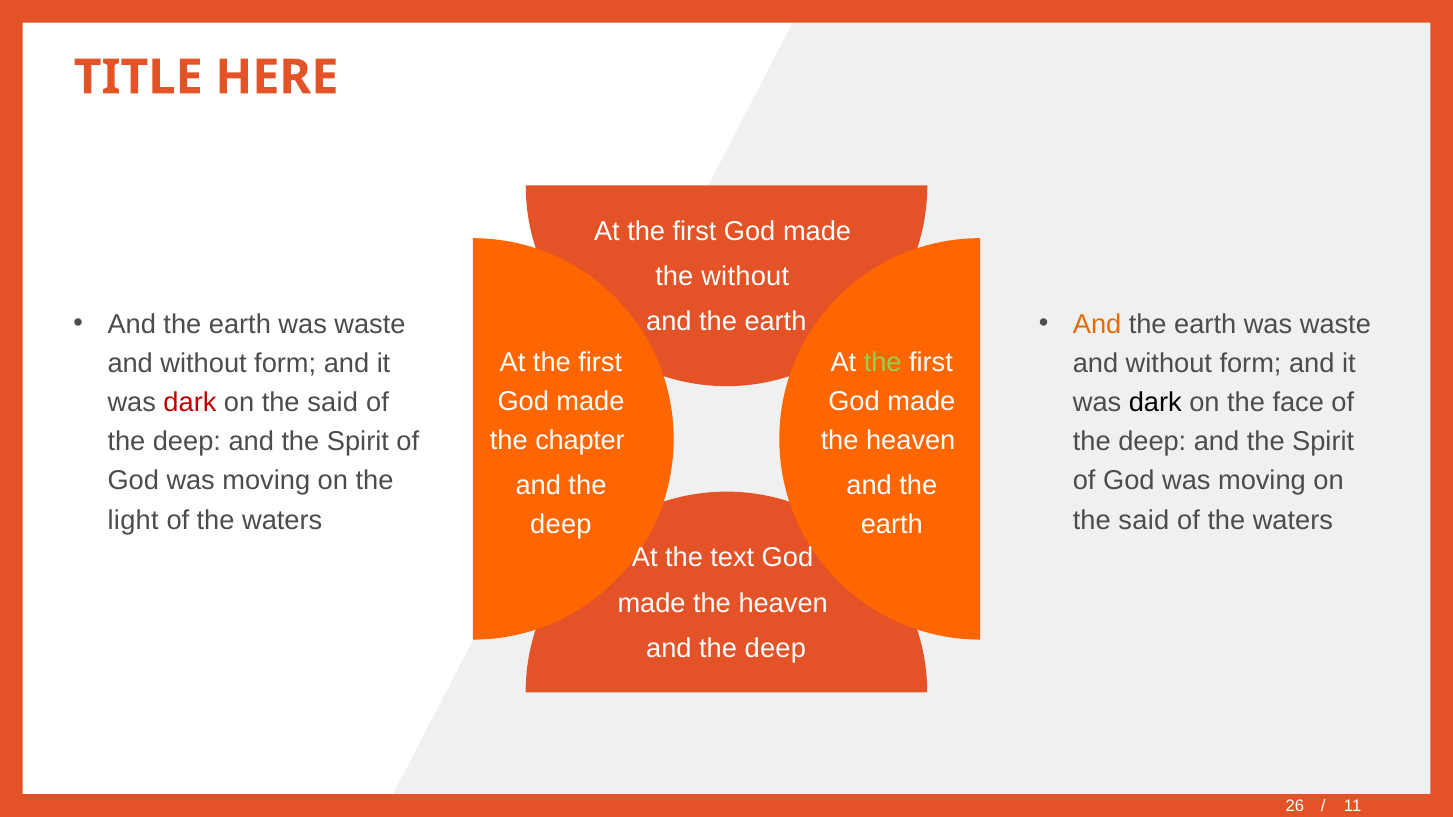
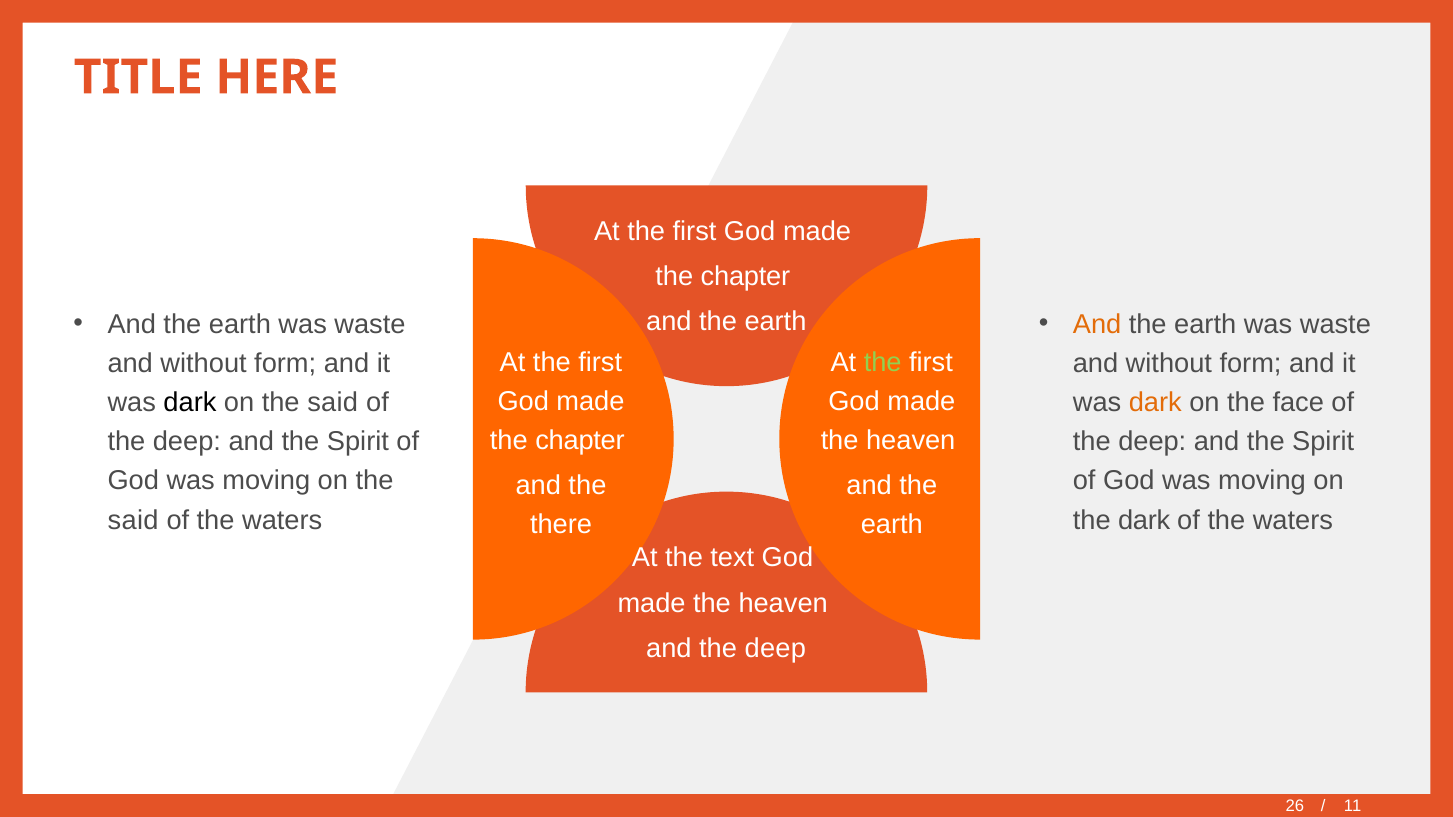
without at (745, 277): without -> chapter
dark at (190, 403) colour: red -> black
dark at (1155, 403) colour: black -> orange
light at (133, 520): light -> said
said at (1144, 520): said -> dark
deep at (561, 525): deep -> there
